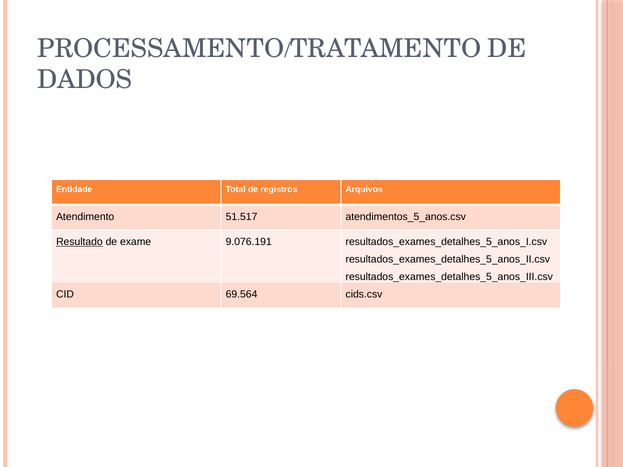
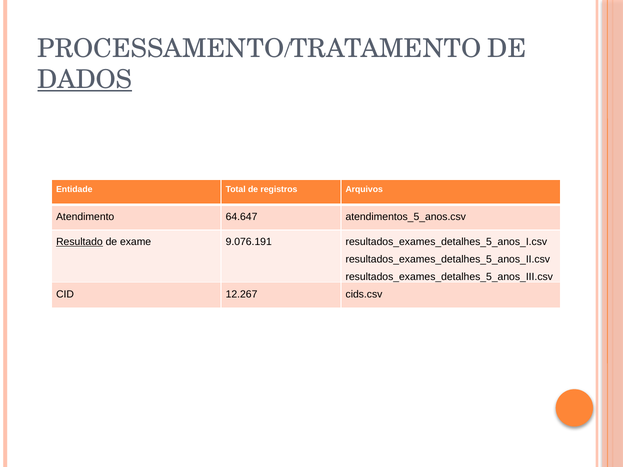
DADOS underline: none -> present
51.517: 51.517 -> 64.647
69.564: 69.564 -> 12.267
